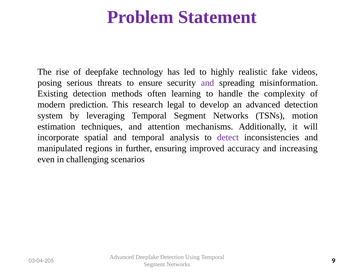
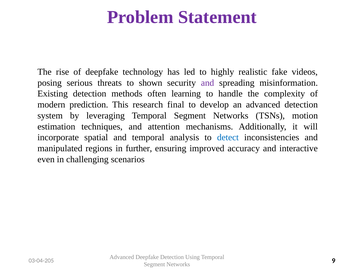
ensure: ensure -> shown
legal: legal -> final
detect colour: purple -> blue
increasing: increasing -> interactive
